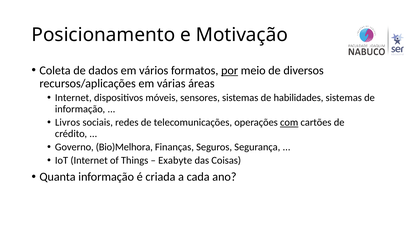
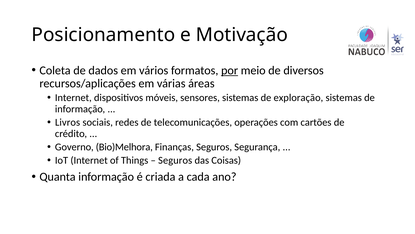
habilidades: habilidades -> exploração
com underline: present -> none
Exabyte at (175, 160): Exabyte -> Seguros
